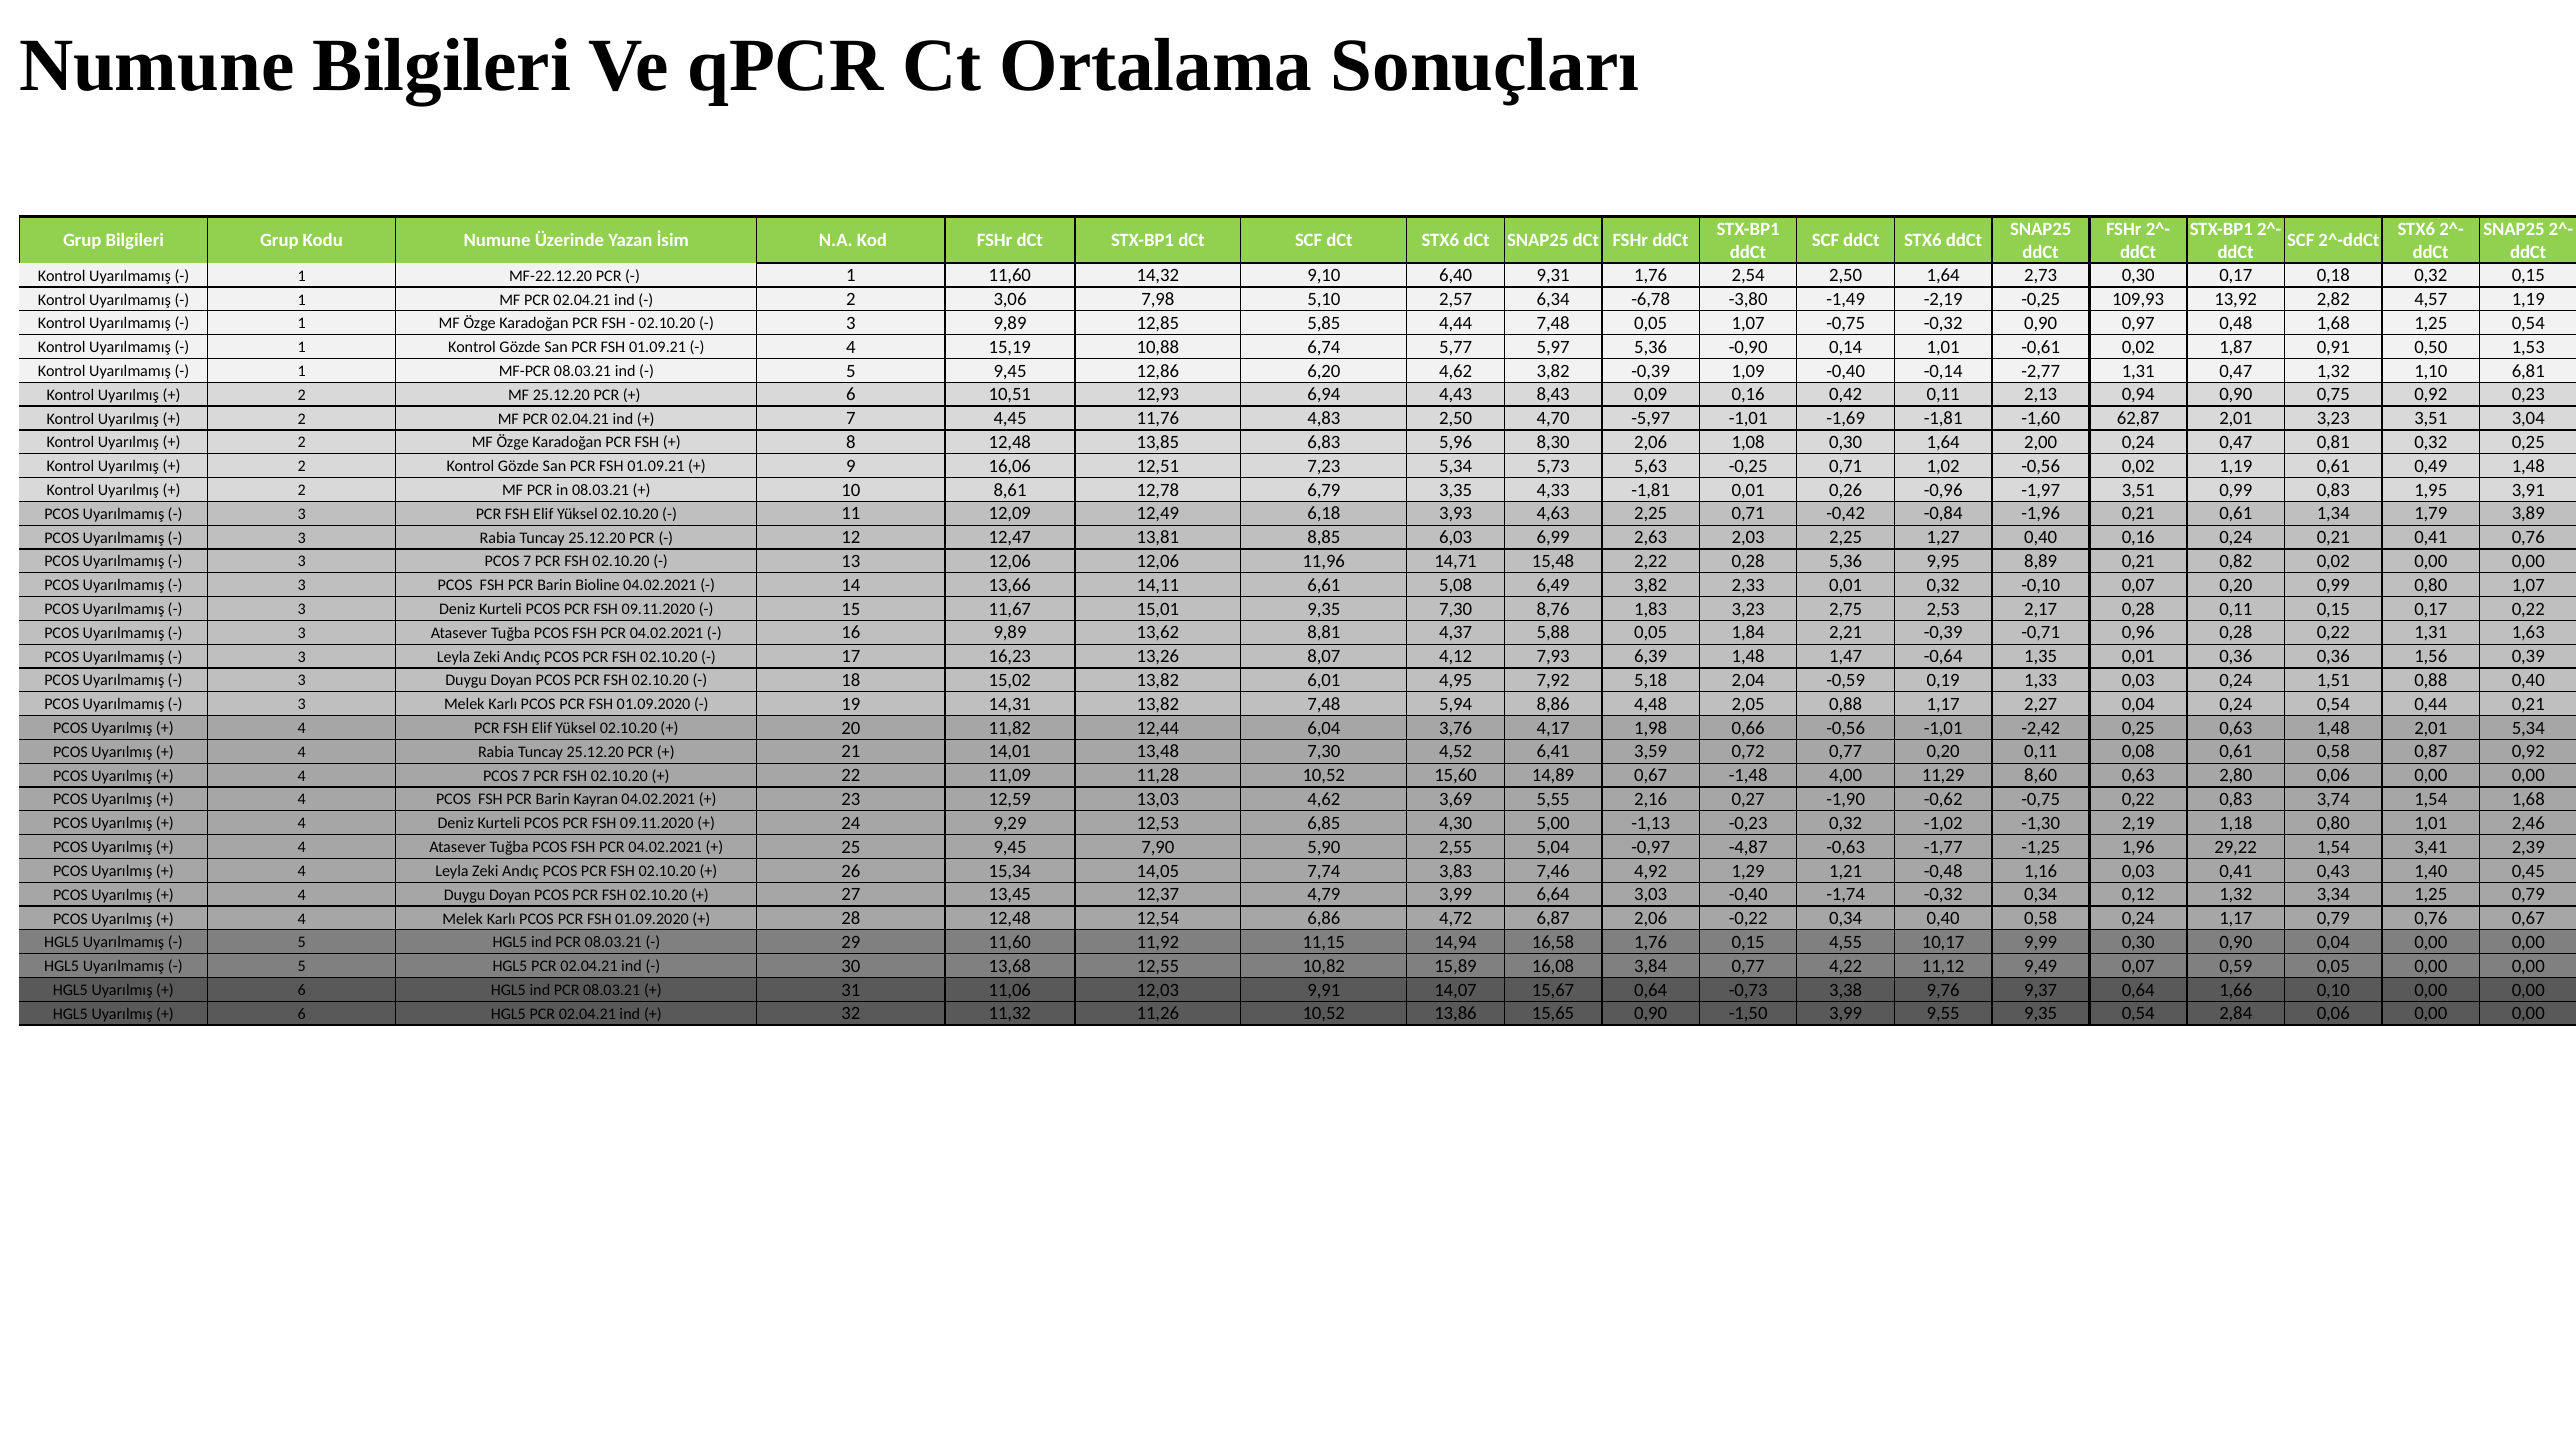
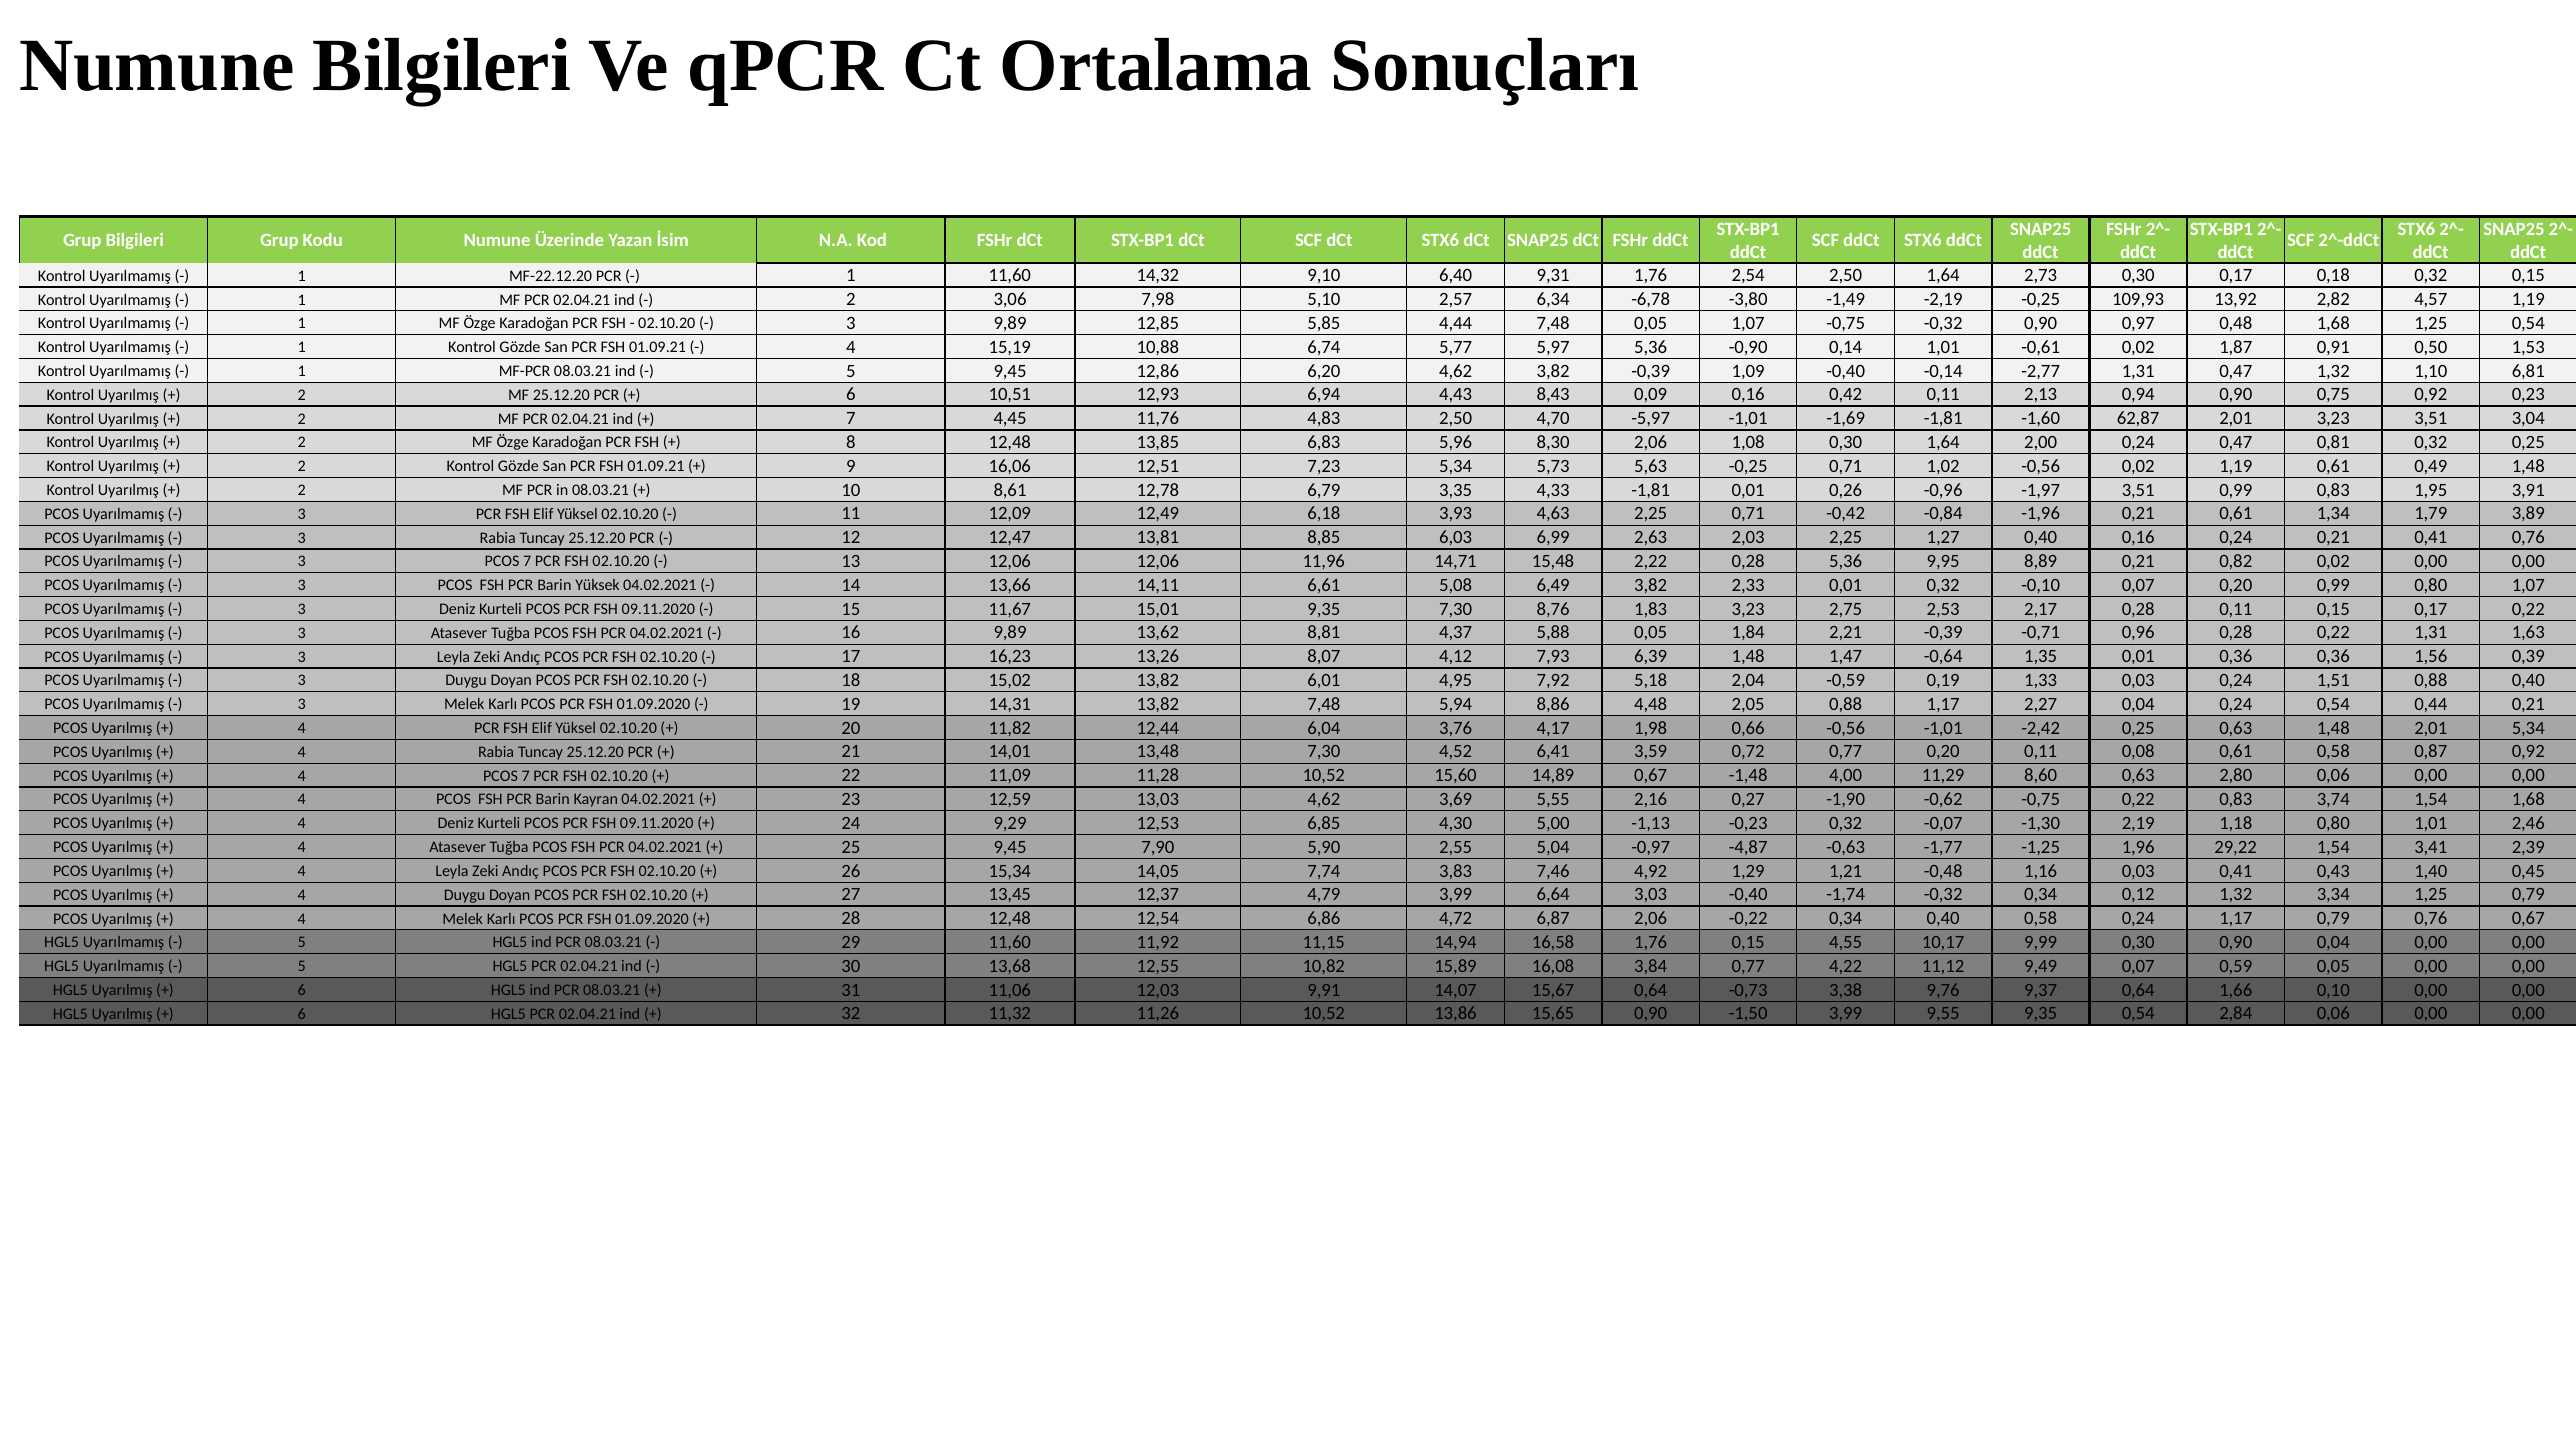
Bioline: Bioline -> Yüksek
-1,02: -1,02 -> -0,07
